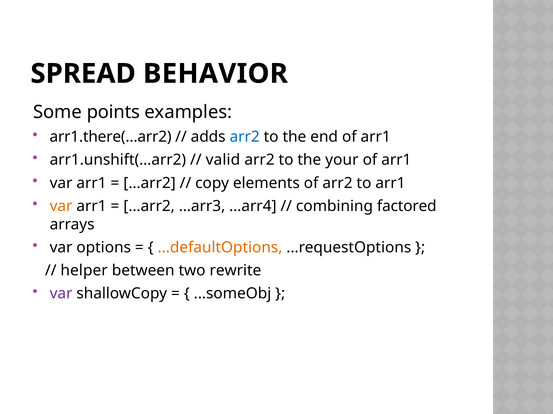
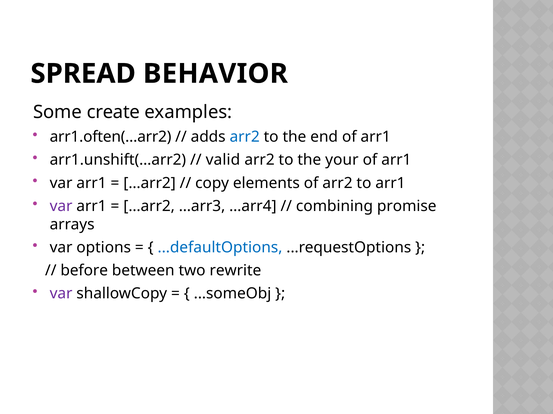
points: points -> create
arr1.there(…arr2: arr1.there(…arr2 -> arr1.often(…arr2
var at (61, 206) colour: orange -> purple
factored: factored -> promise
...defaultOptions colour: orange -> blue
helper: helper -> before
